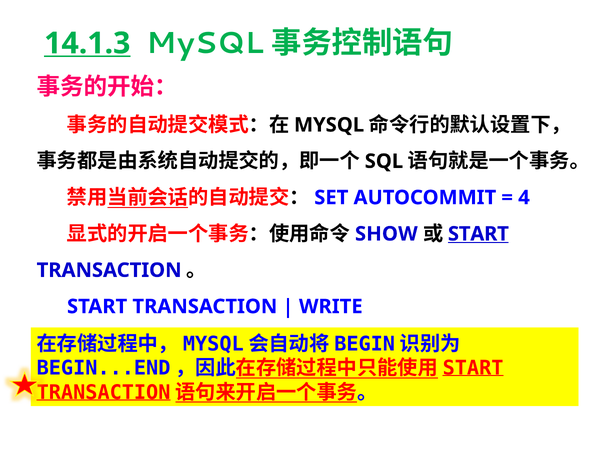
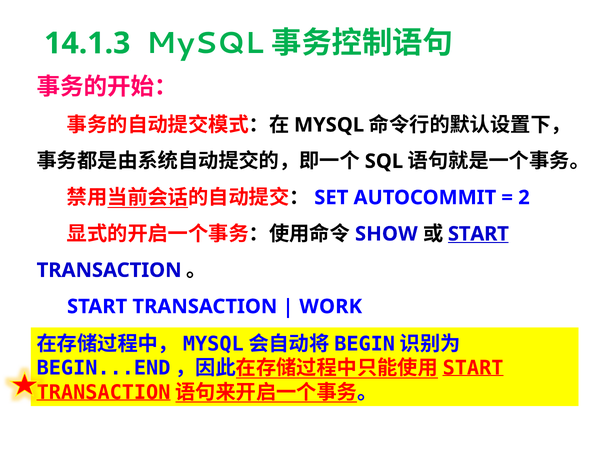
14.1.3 underline: present -> none
4: 4 -> 2
WRITE: WRITE -> WORK
